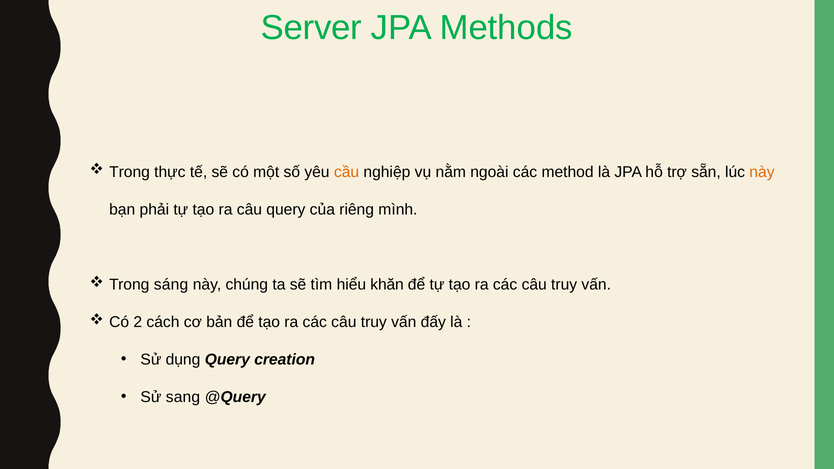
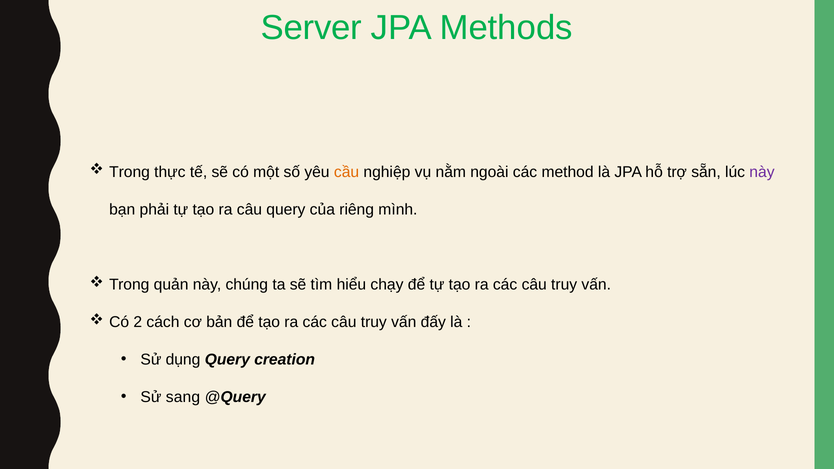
này at (762, 172) colour: orange -> purple
sáng: sáng -> quản
khăn: khăn -> chạy
